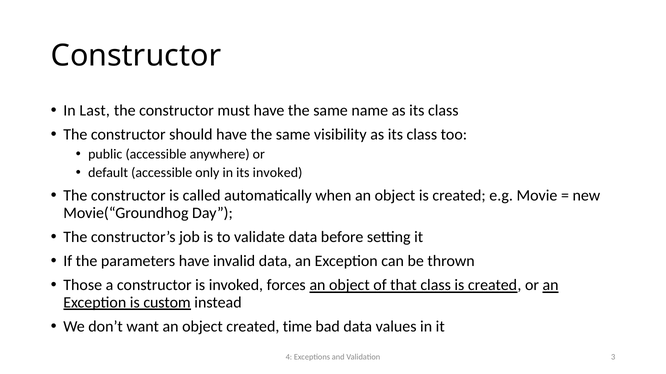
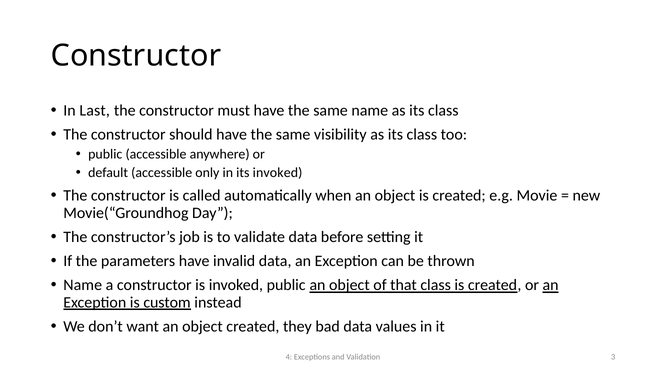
Those at (83, 286): Those -> Name
invoked forces: forces -> public
time: time -> they
